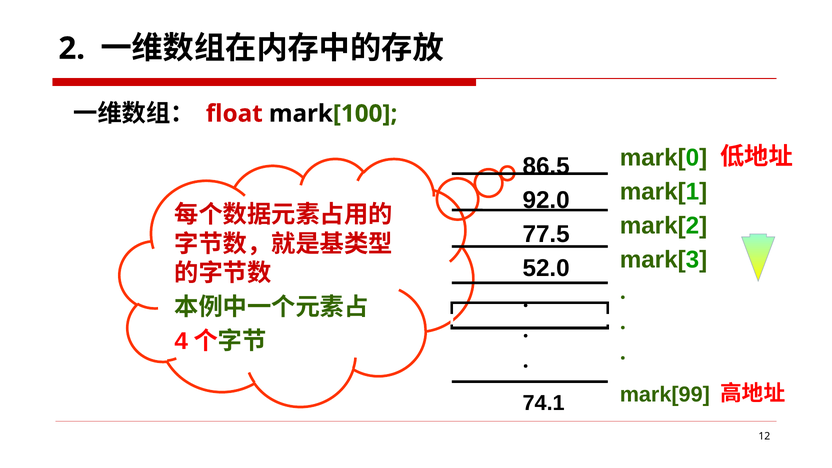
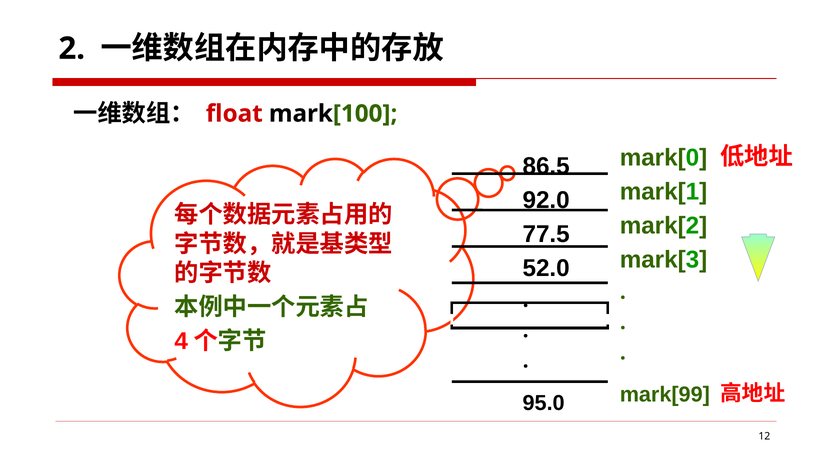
74.1: 74.1 -> 95.0
